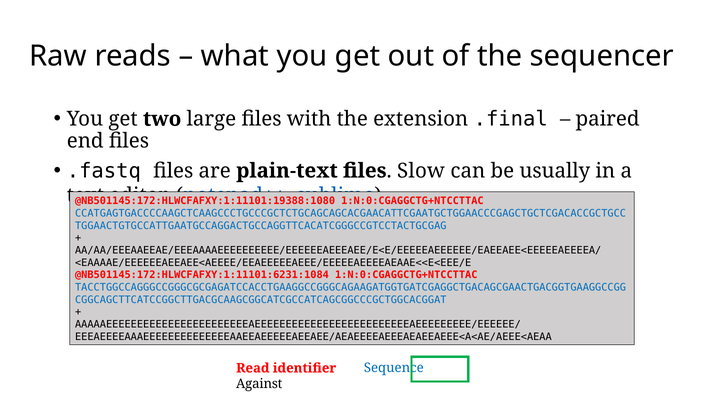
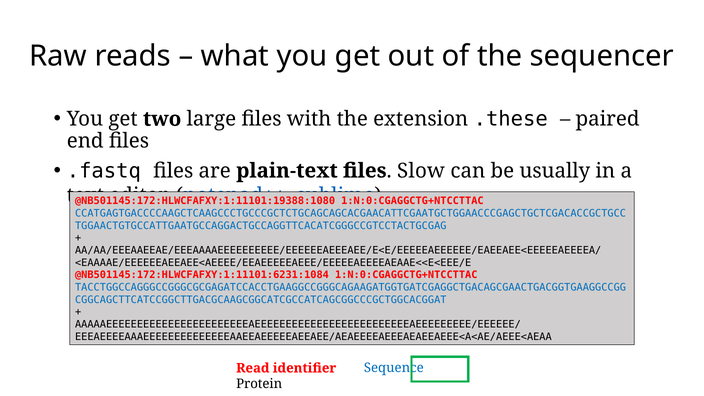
.final: .final -> .these
Against: Against -> Protein
